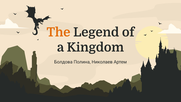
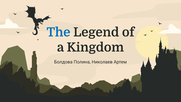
The colour: orange -> blue
